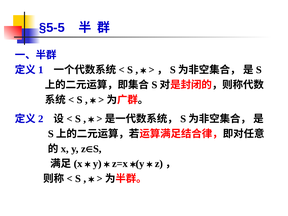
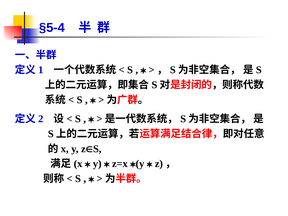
§5-5: §5-5 -> §5-4
